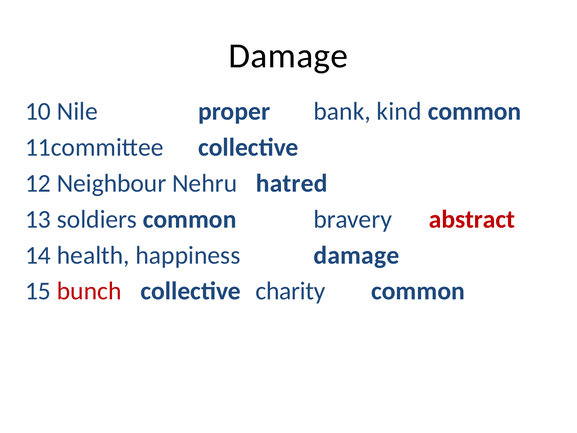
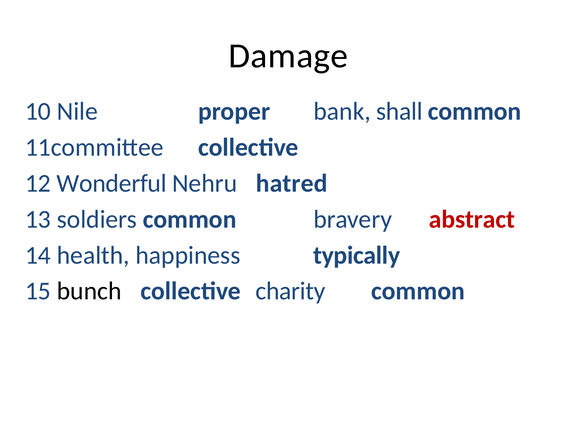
kind: kind -> shall
Neighbour: Neighbour -> Wonderful
happiness damage: damage -> typically
bunch colour: red -> black
